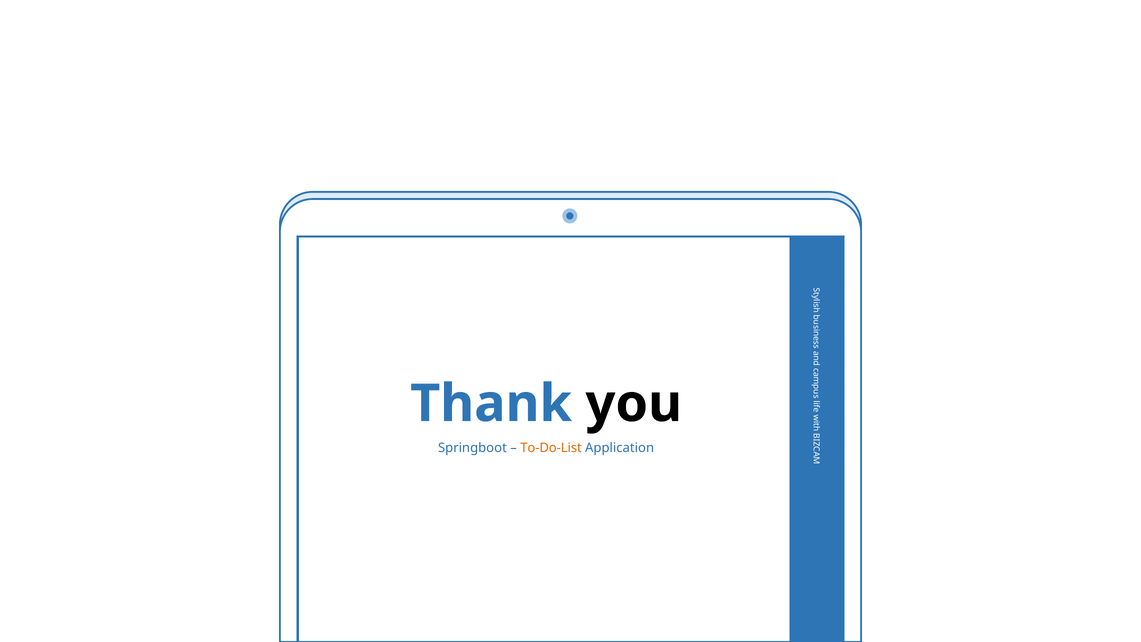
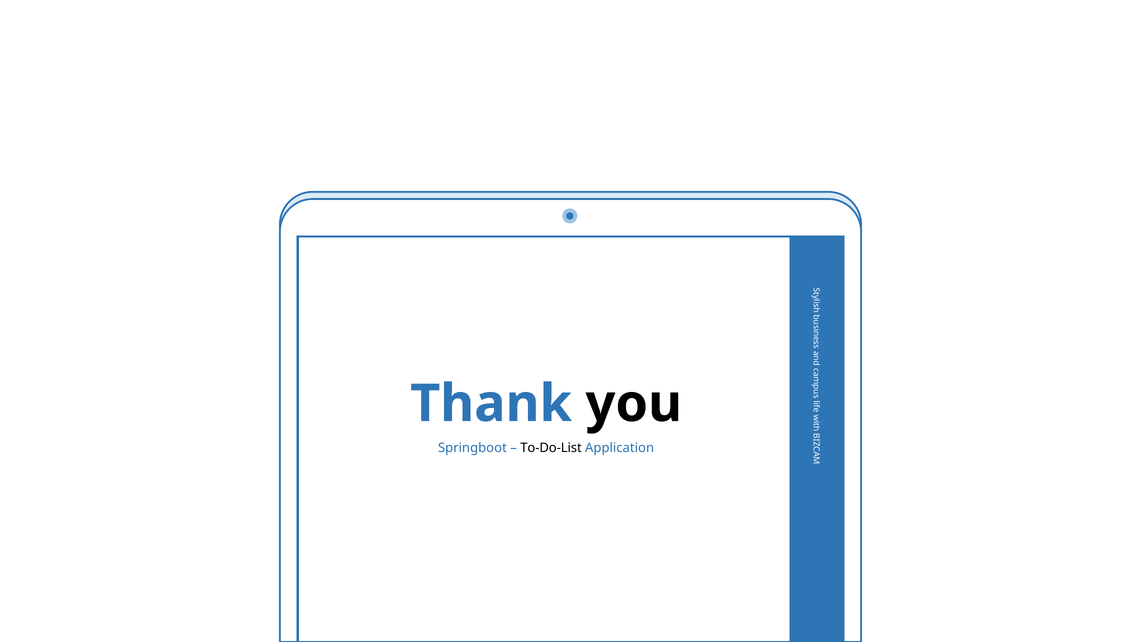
To-Do-List colour: orange -> black
